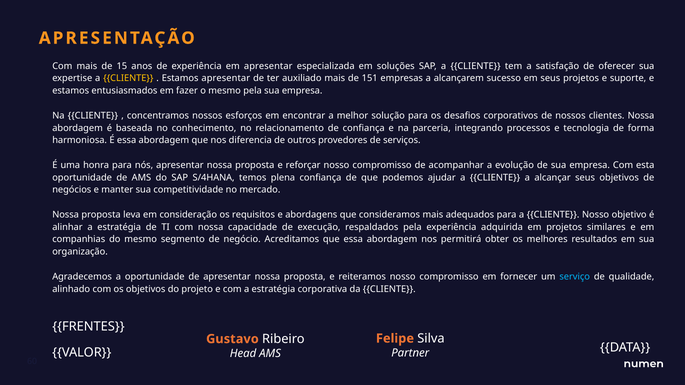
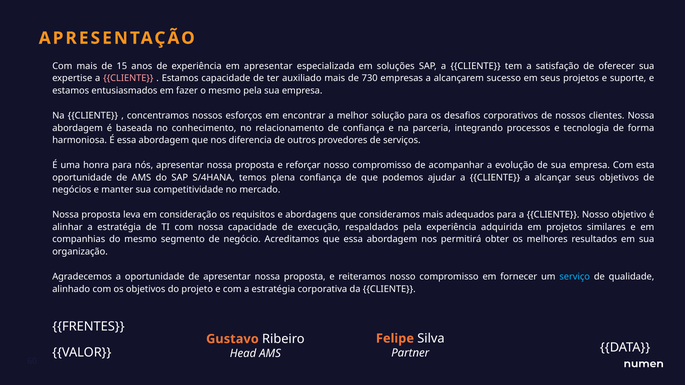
CLIENTE at (128, 78) colour: yellow -> pink
Estamos apresentar: apresentar -> capacidade
151: 151 -> 730
